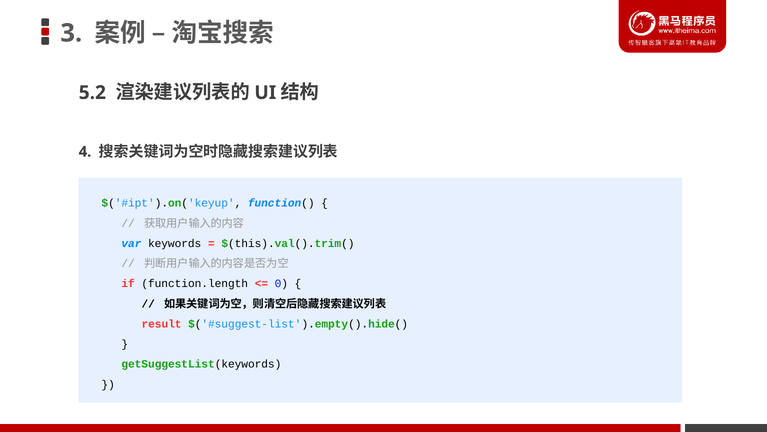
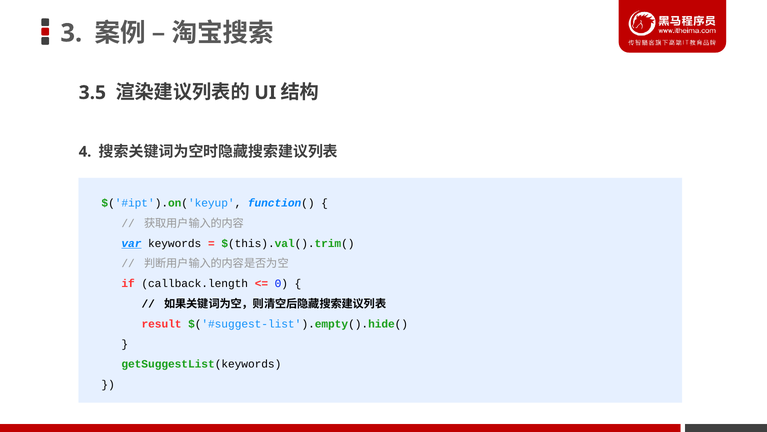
5.2: 5.2 -> 3.5
var underline: none -> present
function.length: function.length -> callback.length
